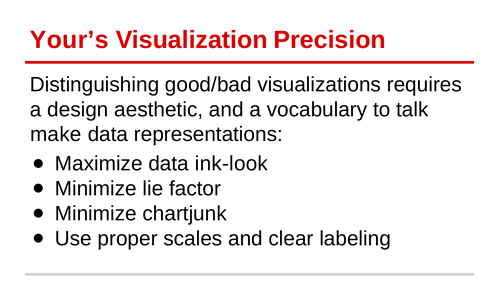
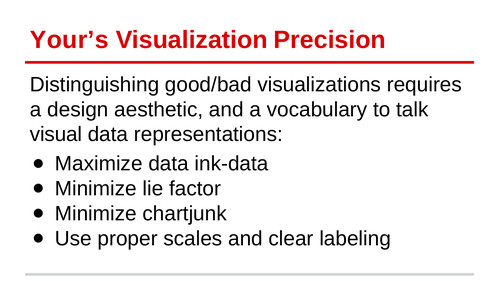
make: make -> visual
ink-look: ink-look -> ink-data
